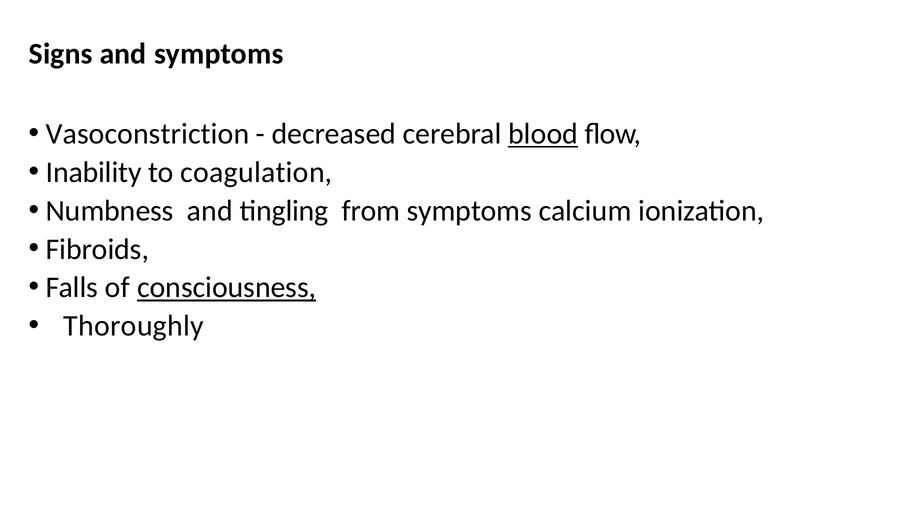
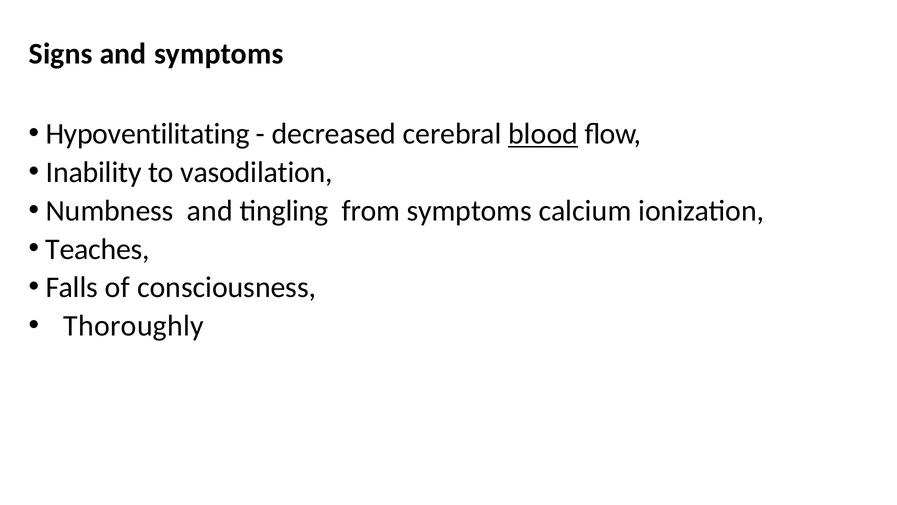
Vasoconstriction: Vasoconstriction -> Hypoventilitating
coagulation: coagulation -> vasodilation
Fibroids: Fibroids -> Teaches
consciousness underline: present -> none
